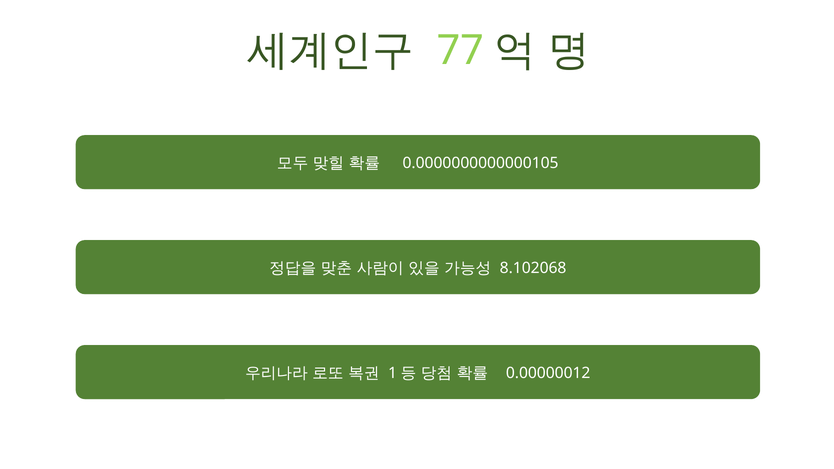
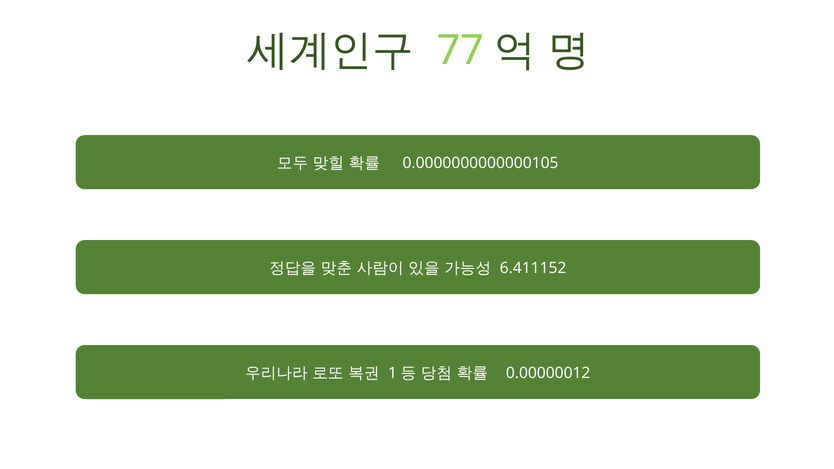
8.102068: 8.102068 -> 6.411152
